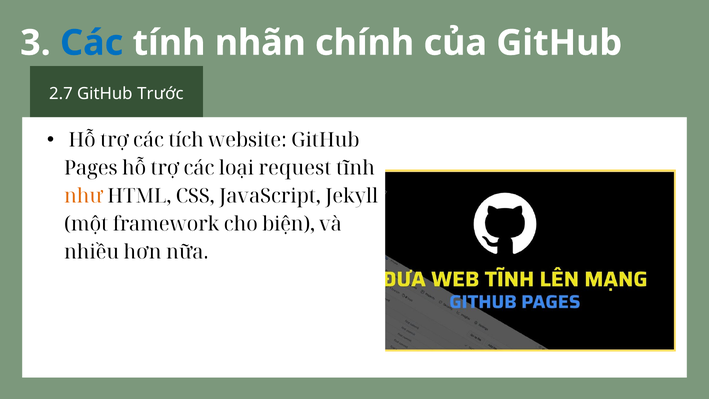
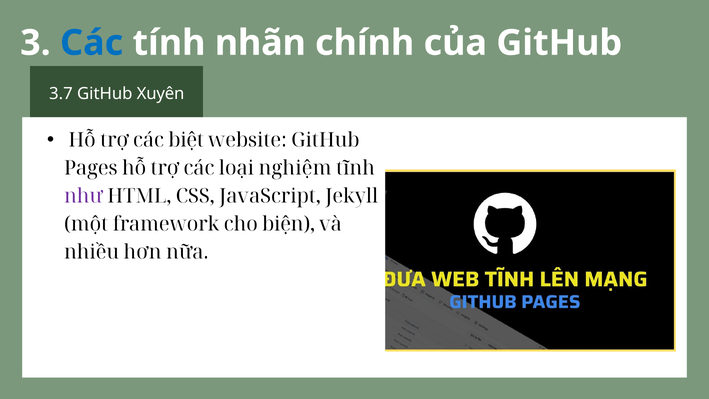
2.7: 2.7 -> 3.7
Trước: Trước -> Xuyên
tích: tích -> biệt
request: request -> nghiệm
như colour: orange -> purple
